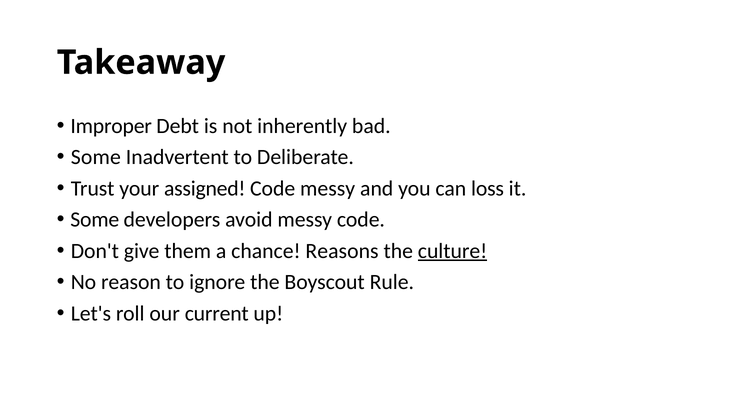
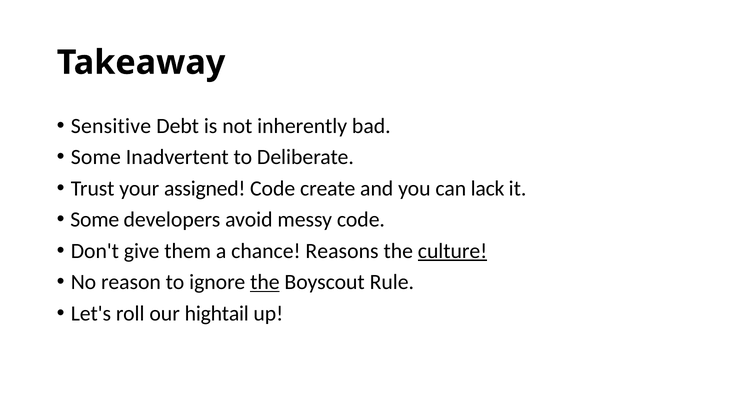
Improper: Improper -> Sensitive
Code messy: messy -> create
loss: loss -> lack
the at (265, 282) underline: none -> present
current: current -> hightail
